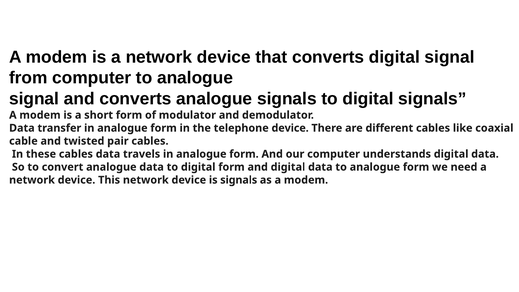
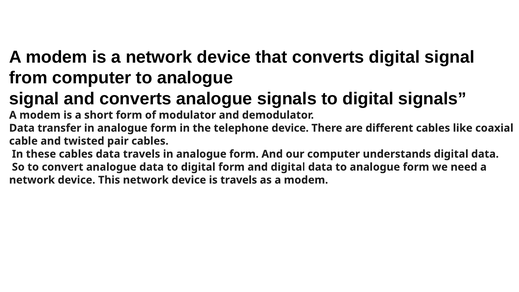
is signals: signals -> travels
